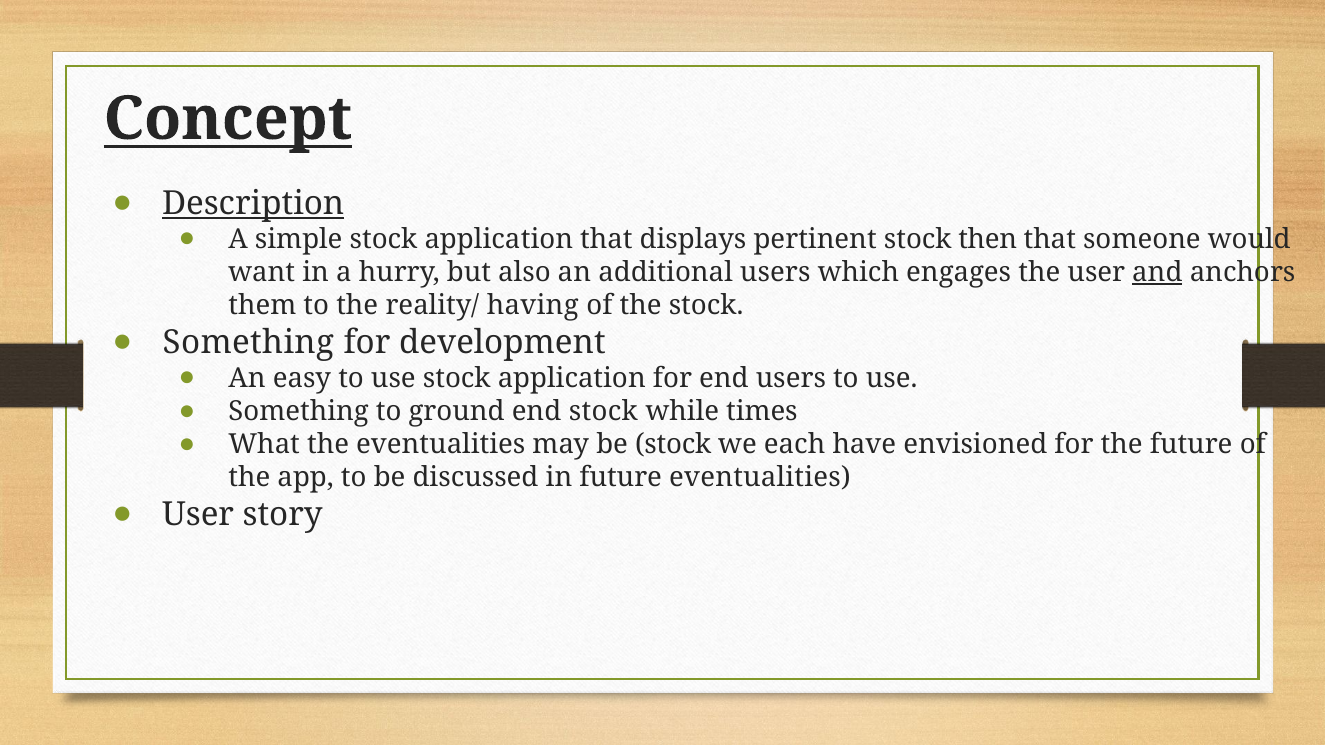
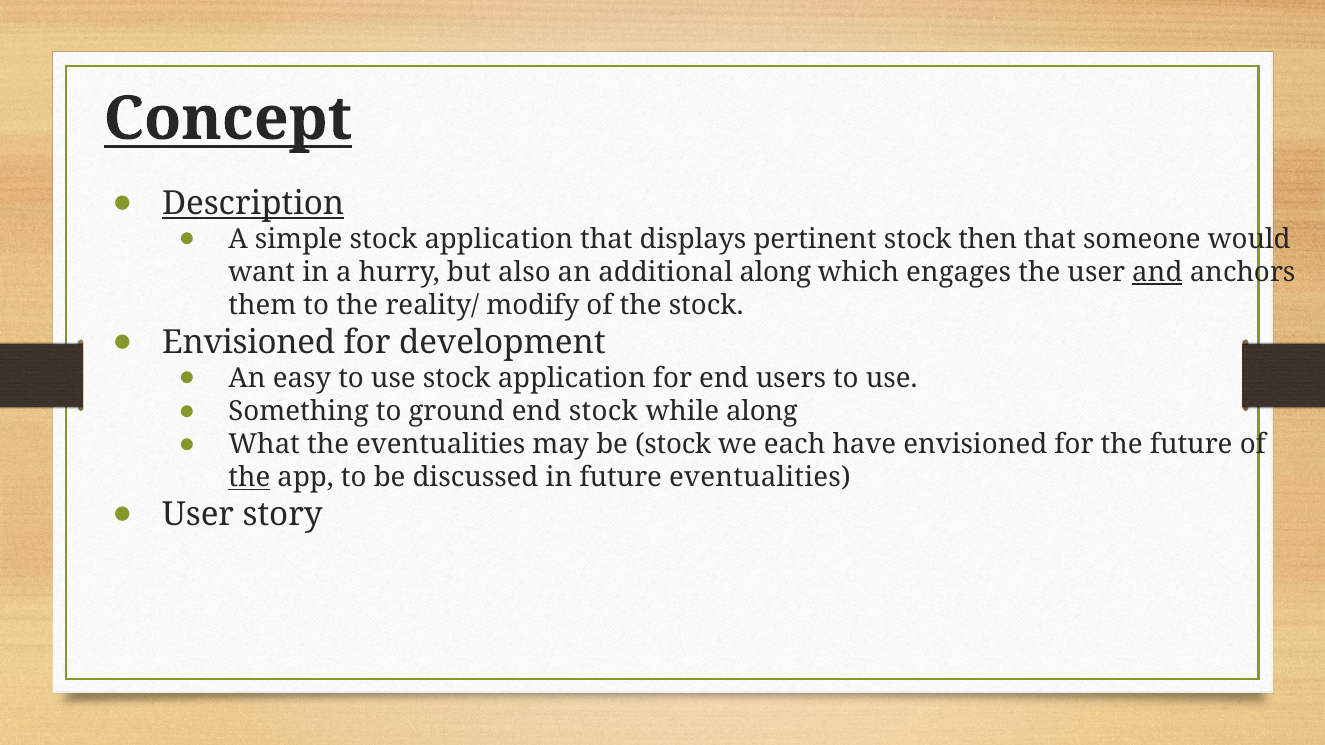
additional users: users -> along
having: having -> modify
Something at (248, 343): Something -> Envisioned
while times: times -> along
the at (249, 478) underline: none -> present
